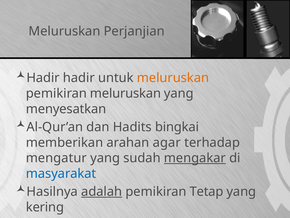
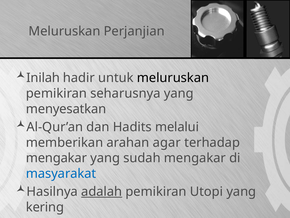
Hadir at (43, 78): Hadir -> Inilah
meluruskan at (173, 78) colour: orange -> black
pemikiran meluruskan: meluruskan -> seharusnya
bingkai: bingkai -> melalui
mengatur at (56, 158): mengatur -> mengakar
mengakar at (195, 158) underline: present -> none
Tetap: Tetap -> Utopi
